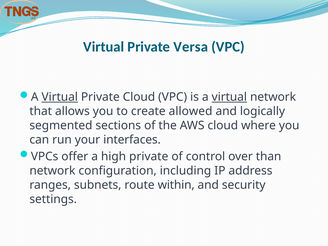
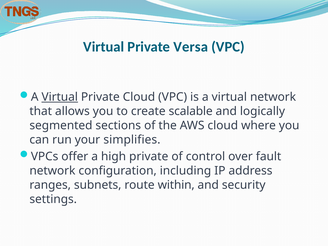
virtual at (229, 97) underline: present -> none
allowed: allowed -> scalable
interfaces: interfaces -> simplifies
than: than -> fault
